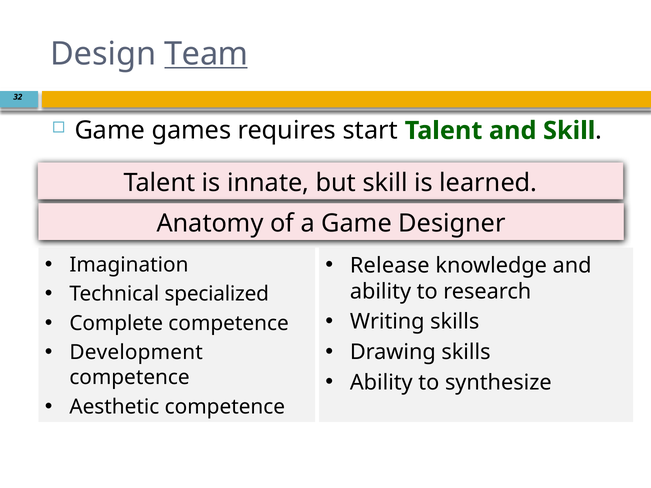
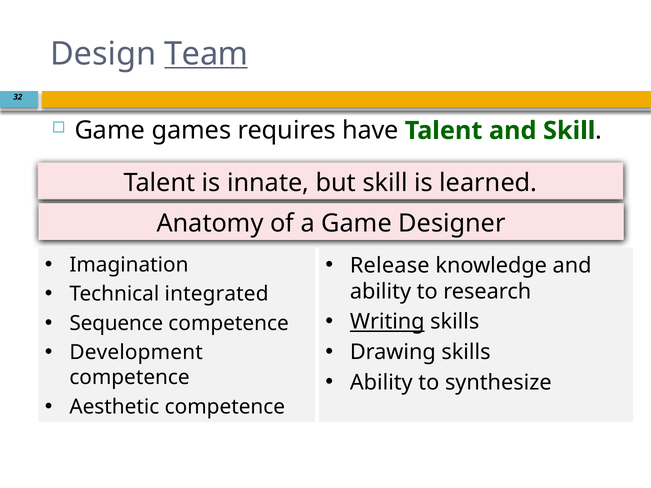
start: start -> have
specialized: specialized -> integrated
Writing underline: none -> present
Complete: Complete -> Sequence
